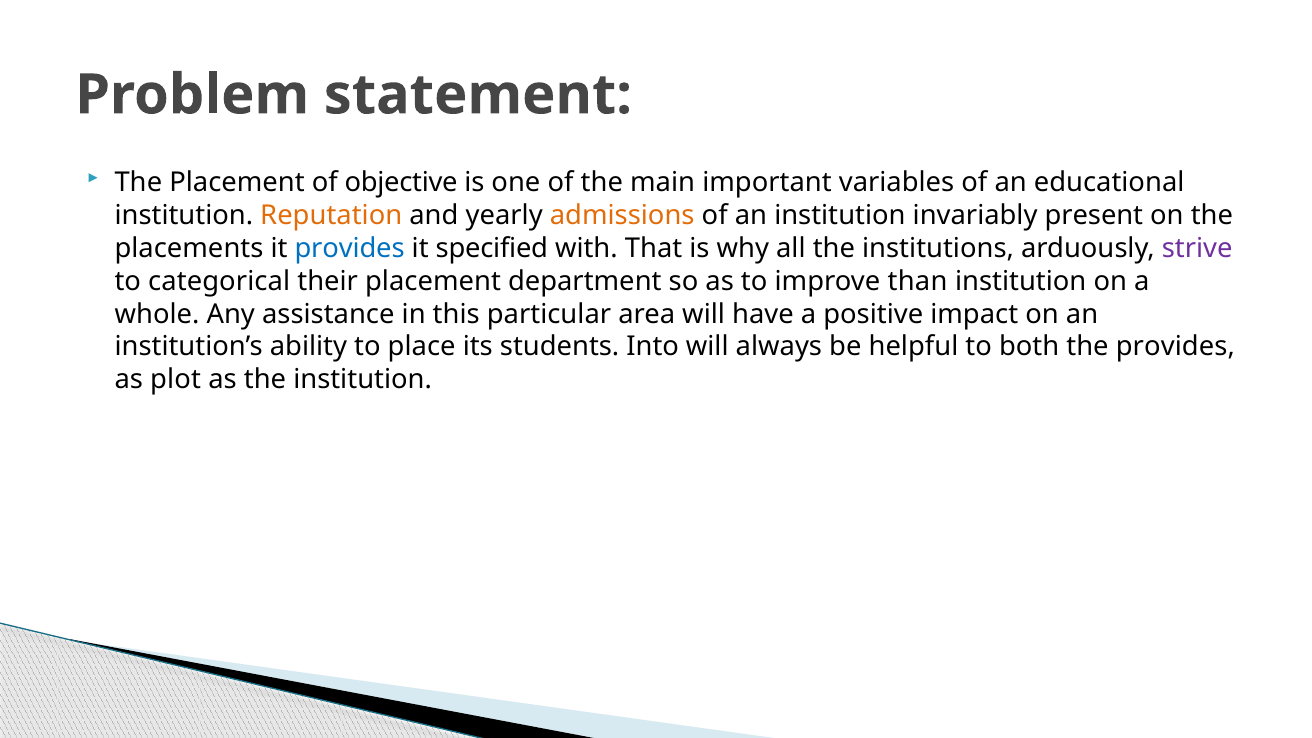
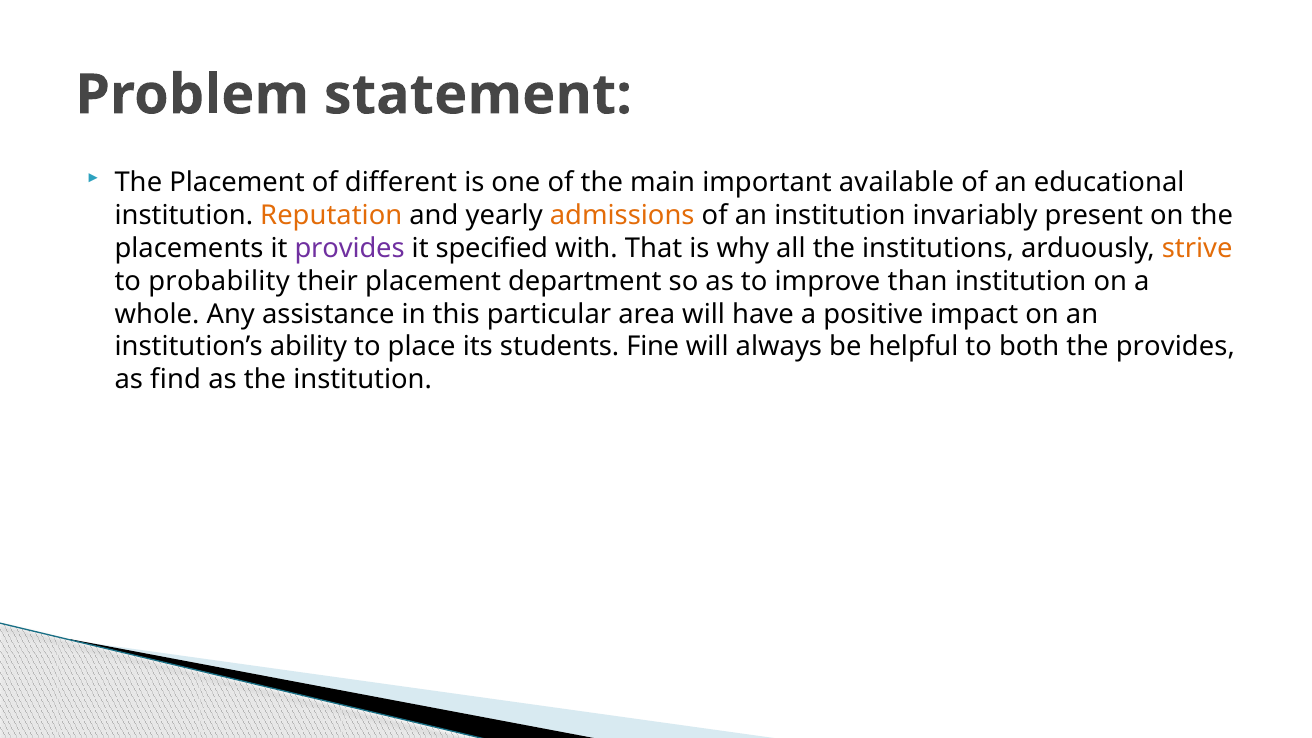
objective: objective -> different
variables: variables -> available
provides at (350, 248) colour: blue -> purple
strive colour: purple -> orange
categorical: categorical -> probability
Into: Into -> Fine
plot: plot -> find
